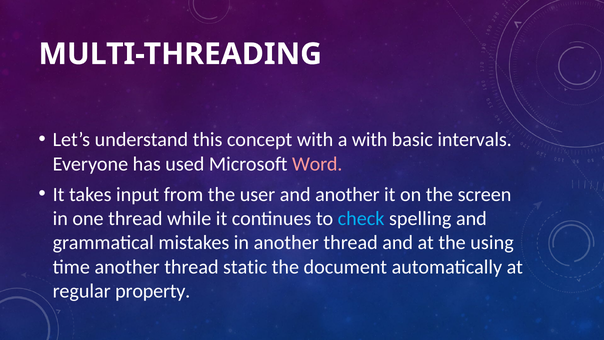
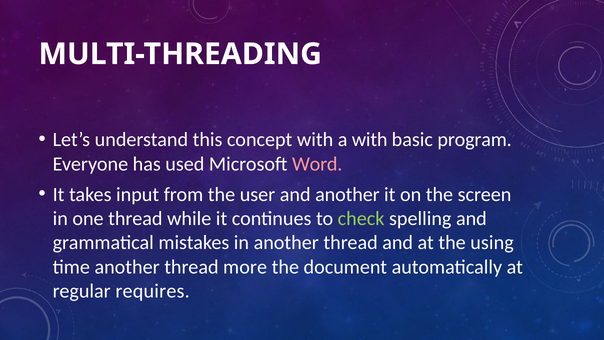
intervals: intervals -> program
check colour: light blue -> light green
static: static -> more
property: property -> requires
